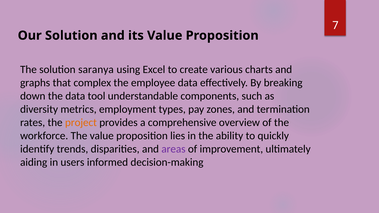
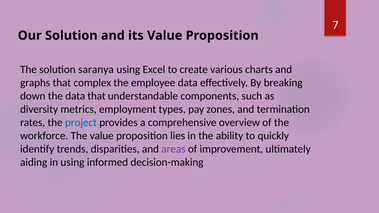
data tool: tool -> that
project colour: orange -> blue
in users: users -> using
